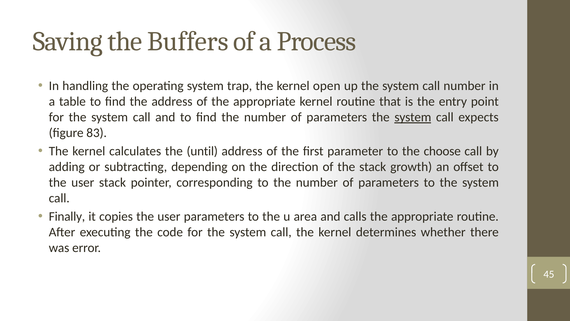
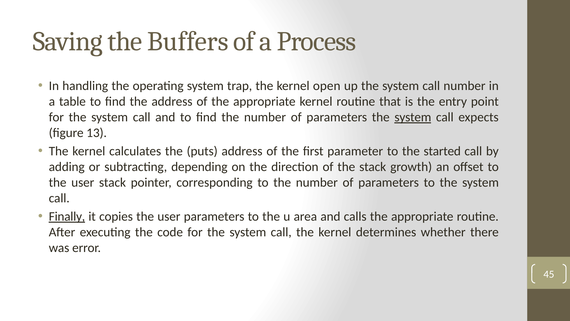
83: 83 -> 13
until: until -> puts
choose: choose -> started
Finally underline: none -> present
